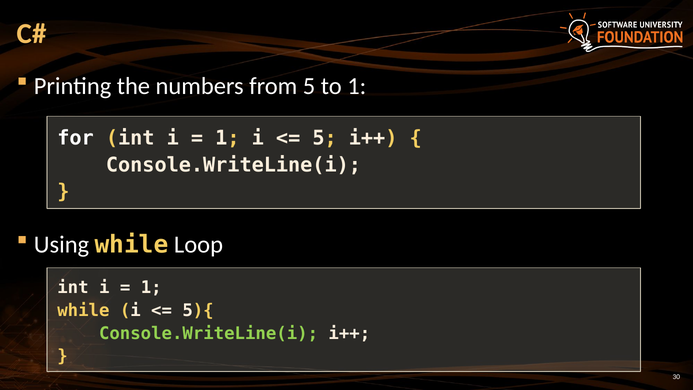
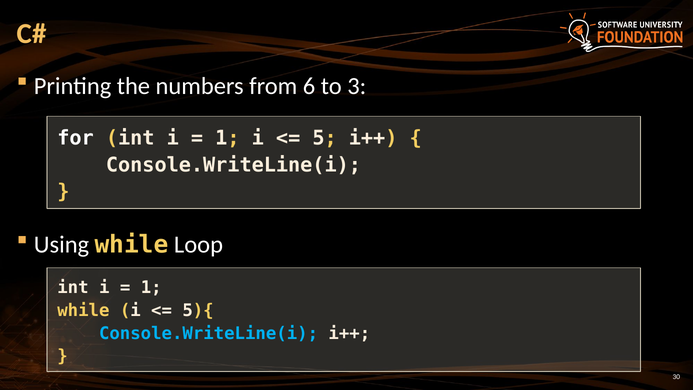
from 5: 5 -> 6
to 1: 1 -> 3
Console.WriteLine(i at (209, 333) colour: light green -> light blue
